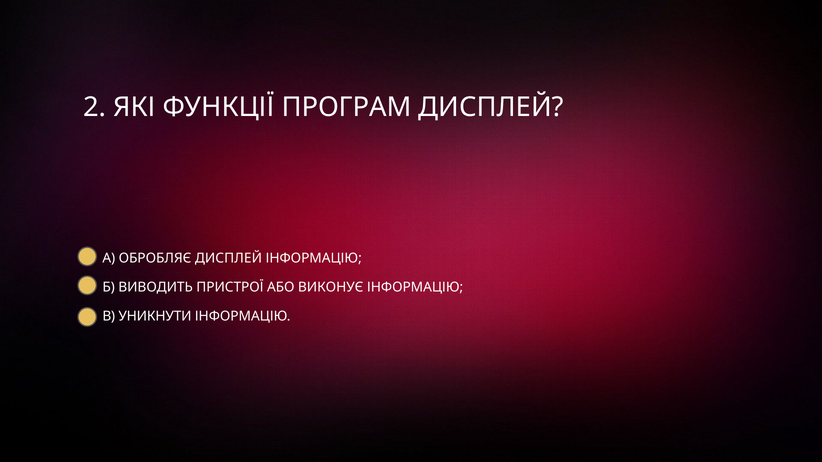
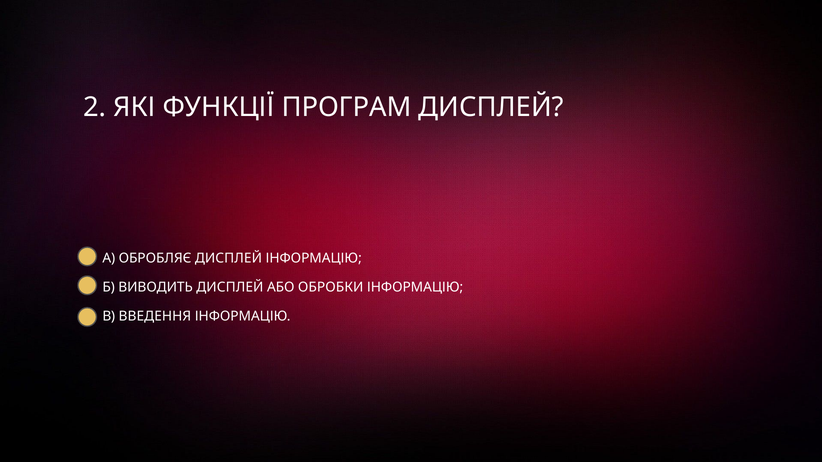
ВИВОДИТЬ ПРИСТРОЇ: ПРИСТРОЇ -> ДИСПЛЕЙ
ВИКОНУЄ: ВИКОНУЄ -> ОБРОБКИ
УНИКНУТИ: УНИКНУТИ -> ВВЕДЕННЯ
